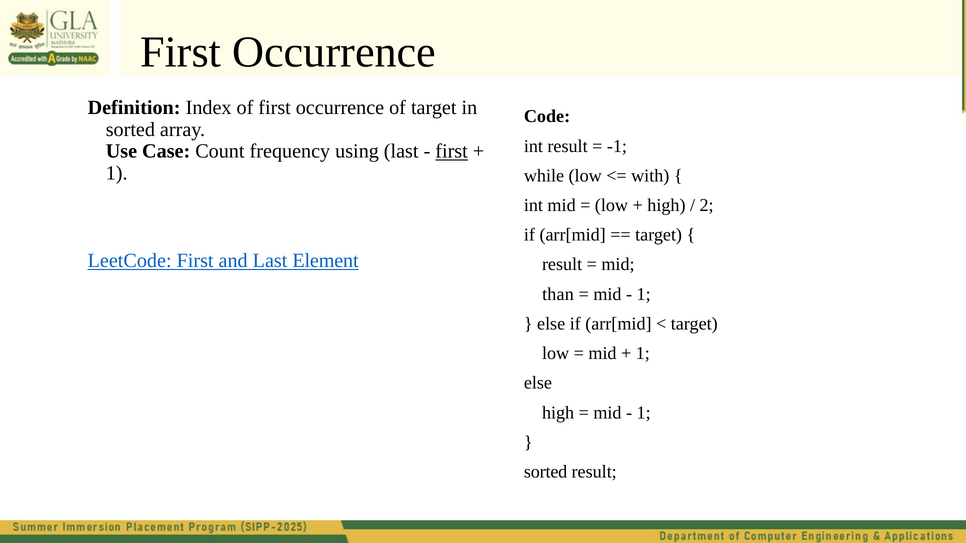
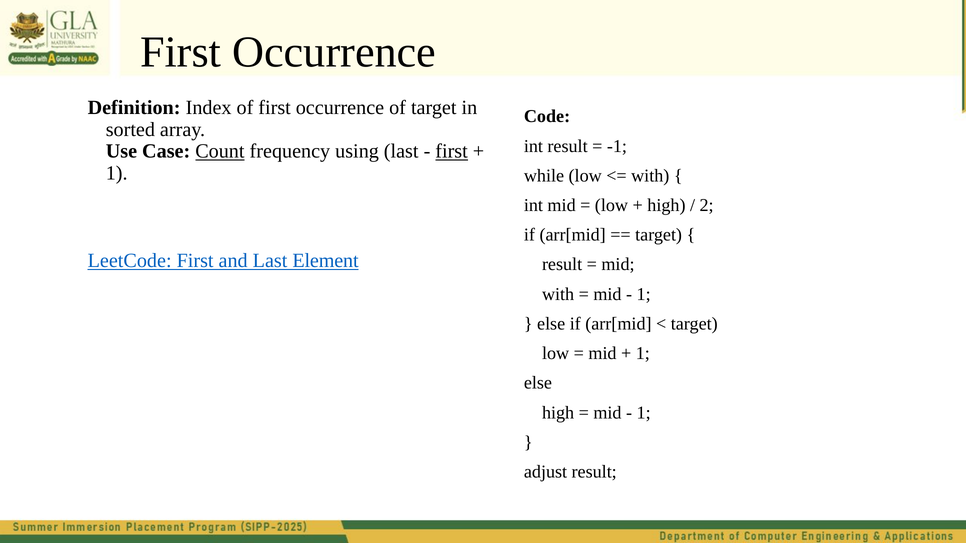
Count underline: none -> present
than at (558, 294): than -> with
sorted at (546, 472): sorted -> adjust
